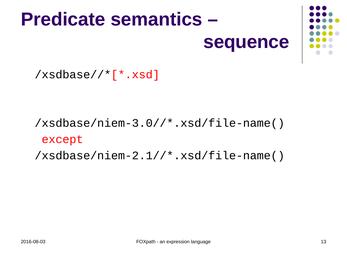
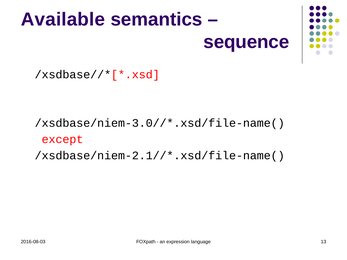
Predicate: Predicate -> Available
